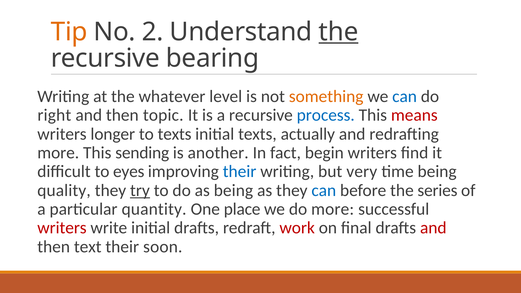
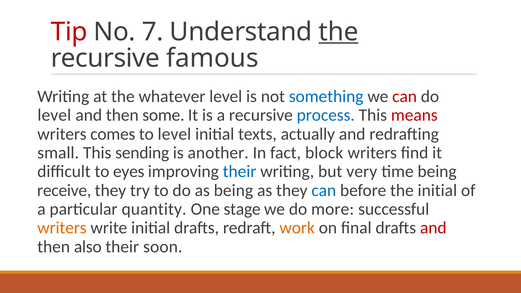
Tip colour: orange -> red
2: 2 -> 7
bearing: bearing -> famous
something colour: orange -> blue
can at (405, 97) colour: blue -> red
right at (54, 115): right -> level
topic: topic -> some
longer: longer -> comes
to texts: texts -> level
more at (58, 153): more -> small
begin: begin -> block
quality: quality -> receive
try underline: present -> none
the series: series -> initial
place: place -> stage
writers at (62, 228) colour: red -> orange
work colour: red -> orange
text: text -> also
